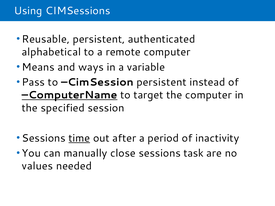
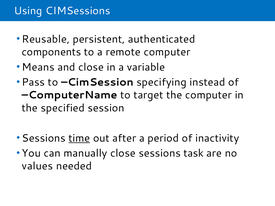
alphabetical: alphabetical -> components
and ways: ways -> close
CimSession persistent: persistent -> specifying
ComputerName underline: present -> none
